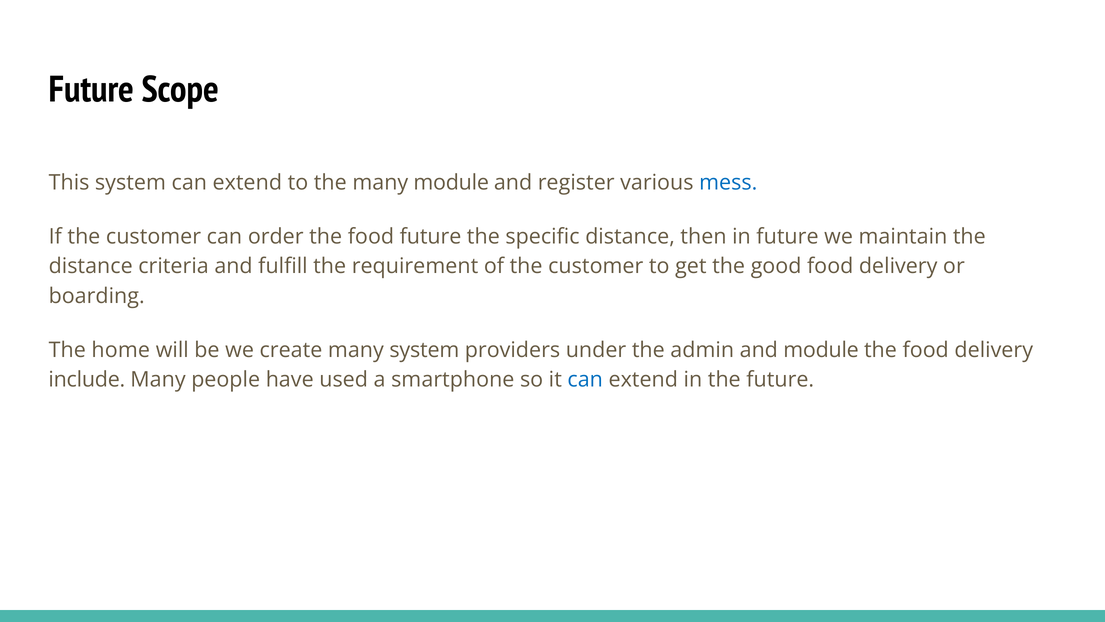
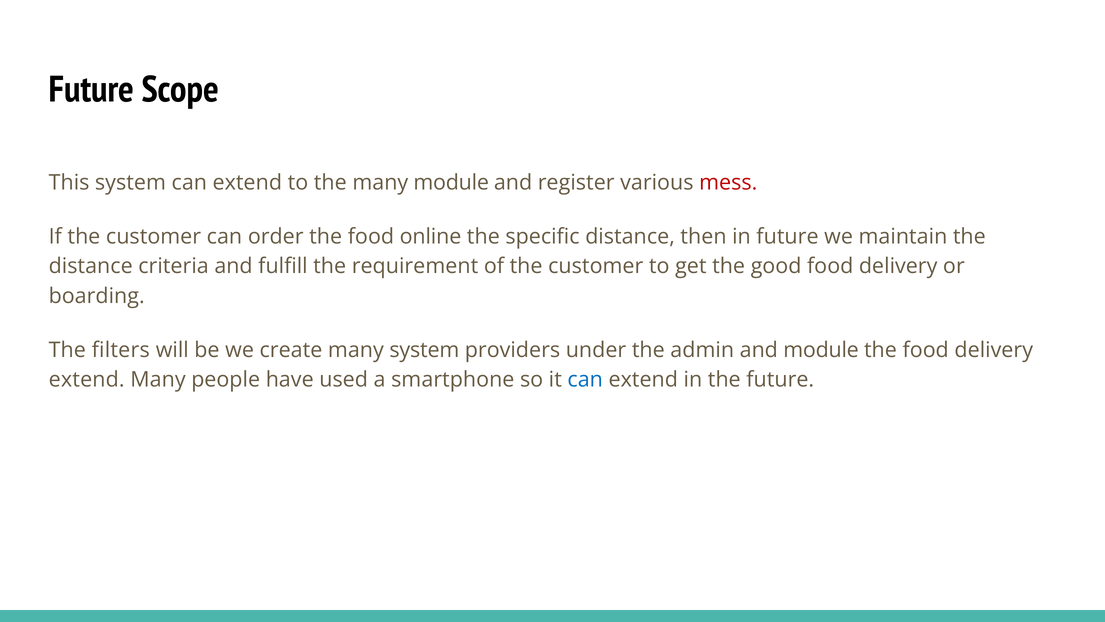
mess colour: blue -> red
food future: future -> online
home: home -> filters
include at (87, 380): include -> extend
